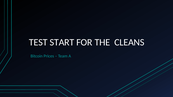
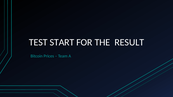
CLEANS: CLEANS -> RESULT
